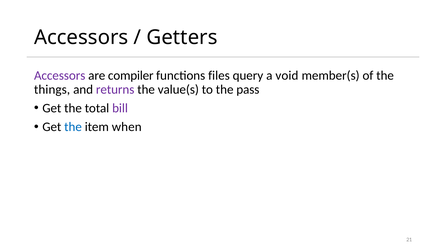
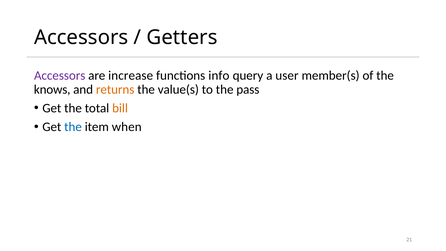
compiler: compiler -> increase
files: files -> info
void: void -> user
things: things -> knows
returns colour: purple -> orange
bill colour: purple -> orange
